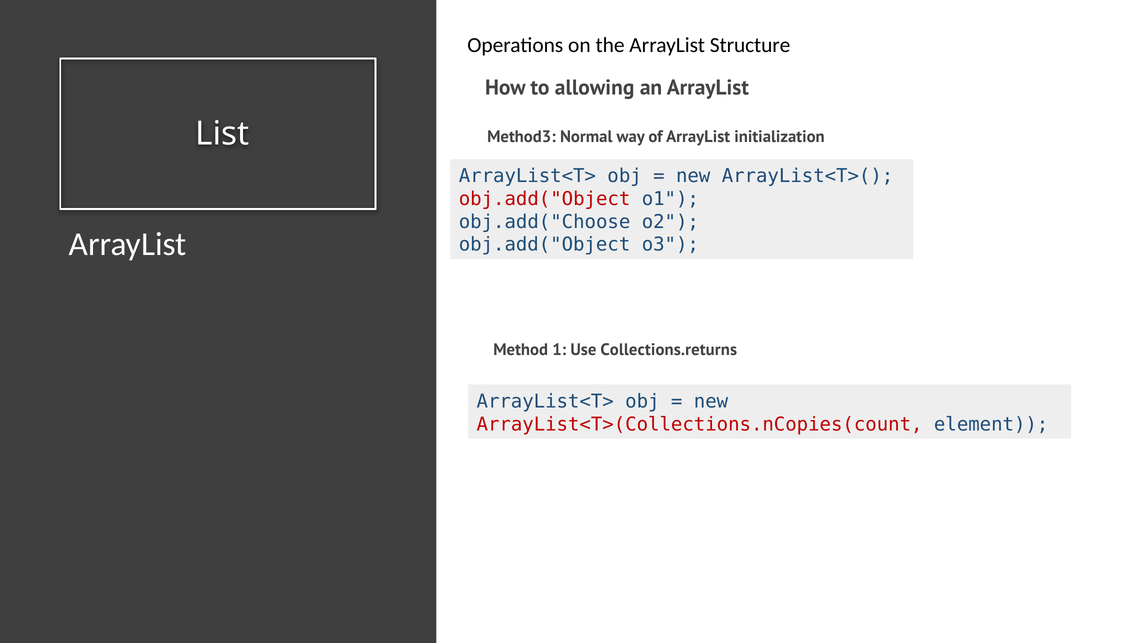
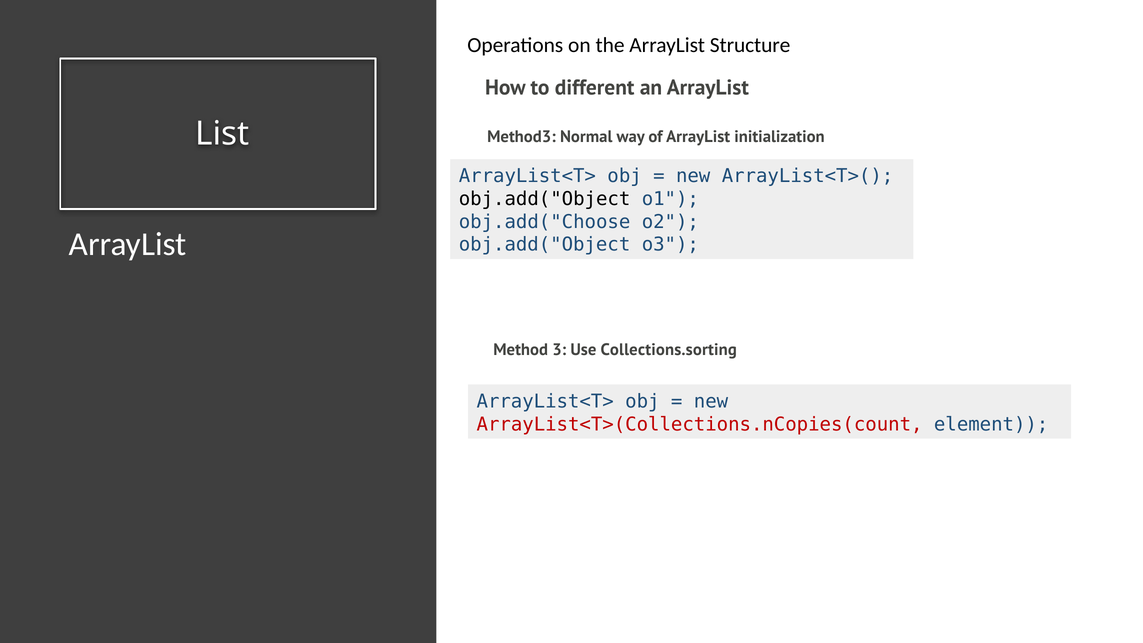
allowing: allowing -> different
obj.add("Object at (545, 199) colour: red -> black
1: 1 -> 3
Collections.returns: Collections.returns -> Collections.sorting
